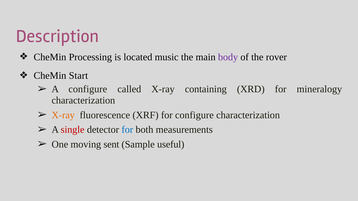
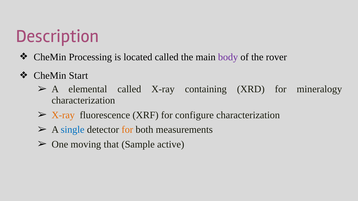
located music: music -> called
A configure: configure -> elemental
single colour: red -> blue
for at (127, 130) colour: blue -> orange
sent: sent -> that
useful: useful -> active
